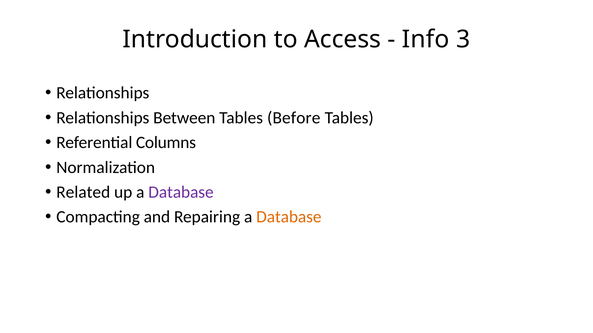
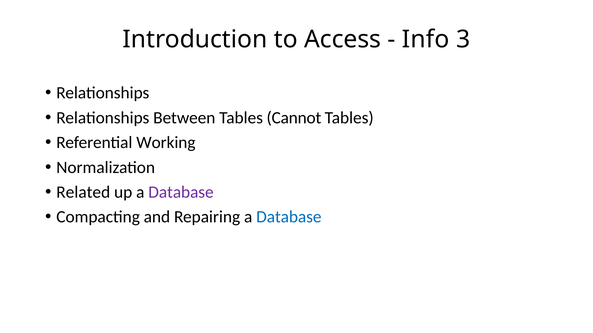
Before: Before -> Cannot
Columns: Columns -> Working
Database at (289, 217) colour: orange -> blue
